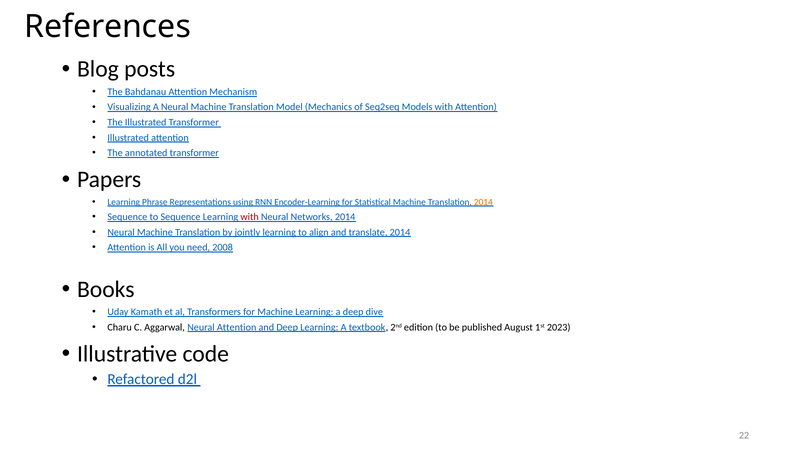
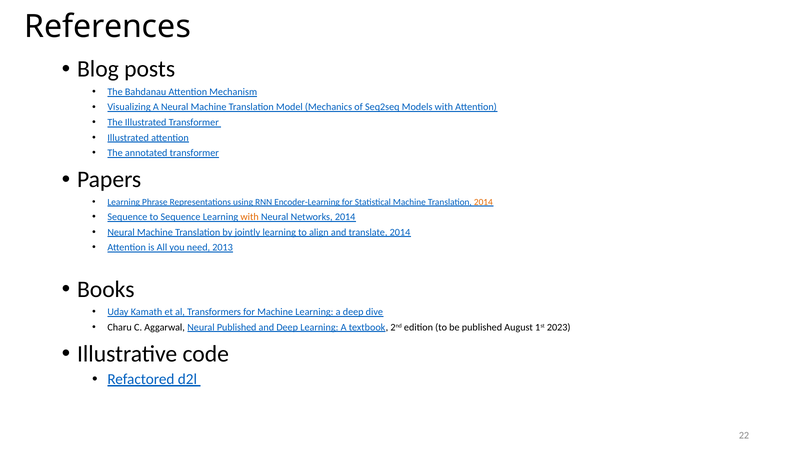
with at (250, 217) colour: red -> orange
2008: 2008 -> 2013
Neural Attention: Attention -> Published
